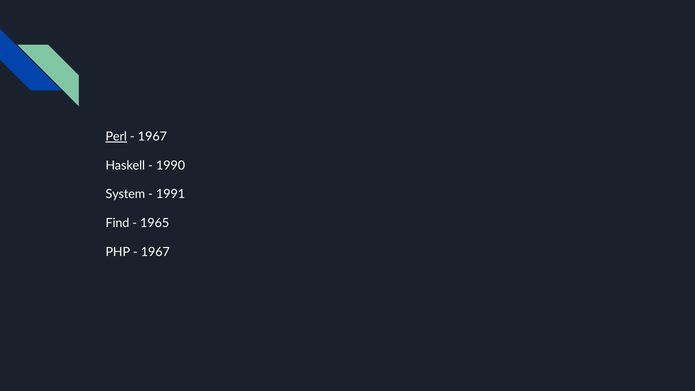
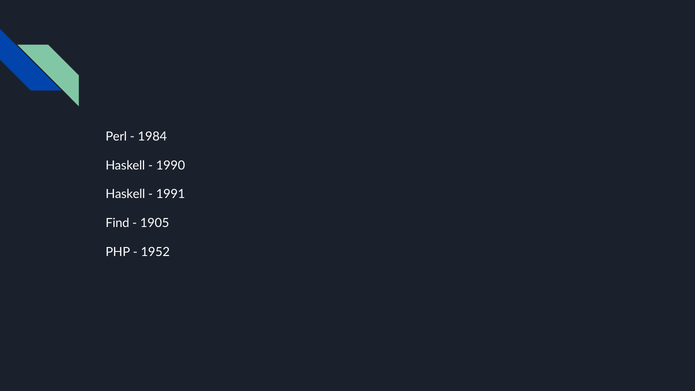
Perl underline: present -> none
1967 at (152, 137): 1967 -> 1984
System at (125, 194): System -> Haskell
1965: 1965 -> 1905
1967 at (155, 252): 1967 -> 1952
